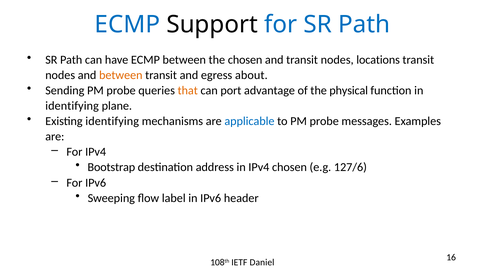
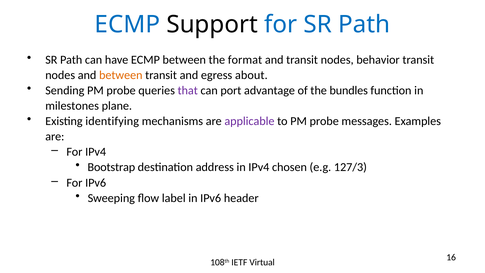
the chosen: chosen -> format
locations: locations -> behavior
that colour: orange -> purple
physical: physical -> bundles
identifying at (72, 106): identifying -> milestones
applicable colour: blue -> purple
127/6: 127/6 -> 127/3
Daniel: Daniel -> Virtual
